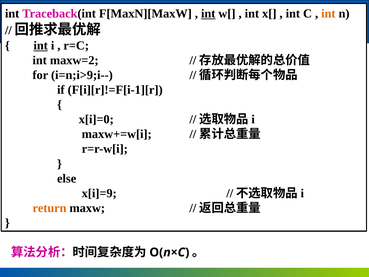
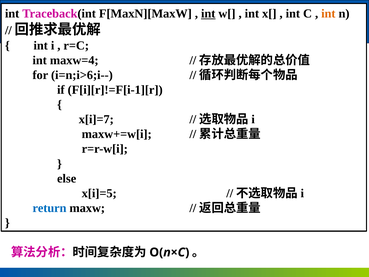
int at (41, 45) underline: present -> none
maxw=2: maxw=2 -> maxw=4
i=n;i>9;i--: i=n;i>9;i-- -> i=n;i>6;i--
x[i]=0: x[i]=0 -> x[i]=7
x[i]=9: x[i]=9 -> x[i]=5
return colour: orange -> blue
